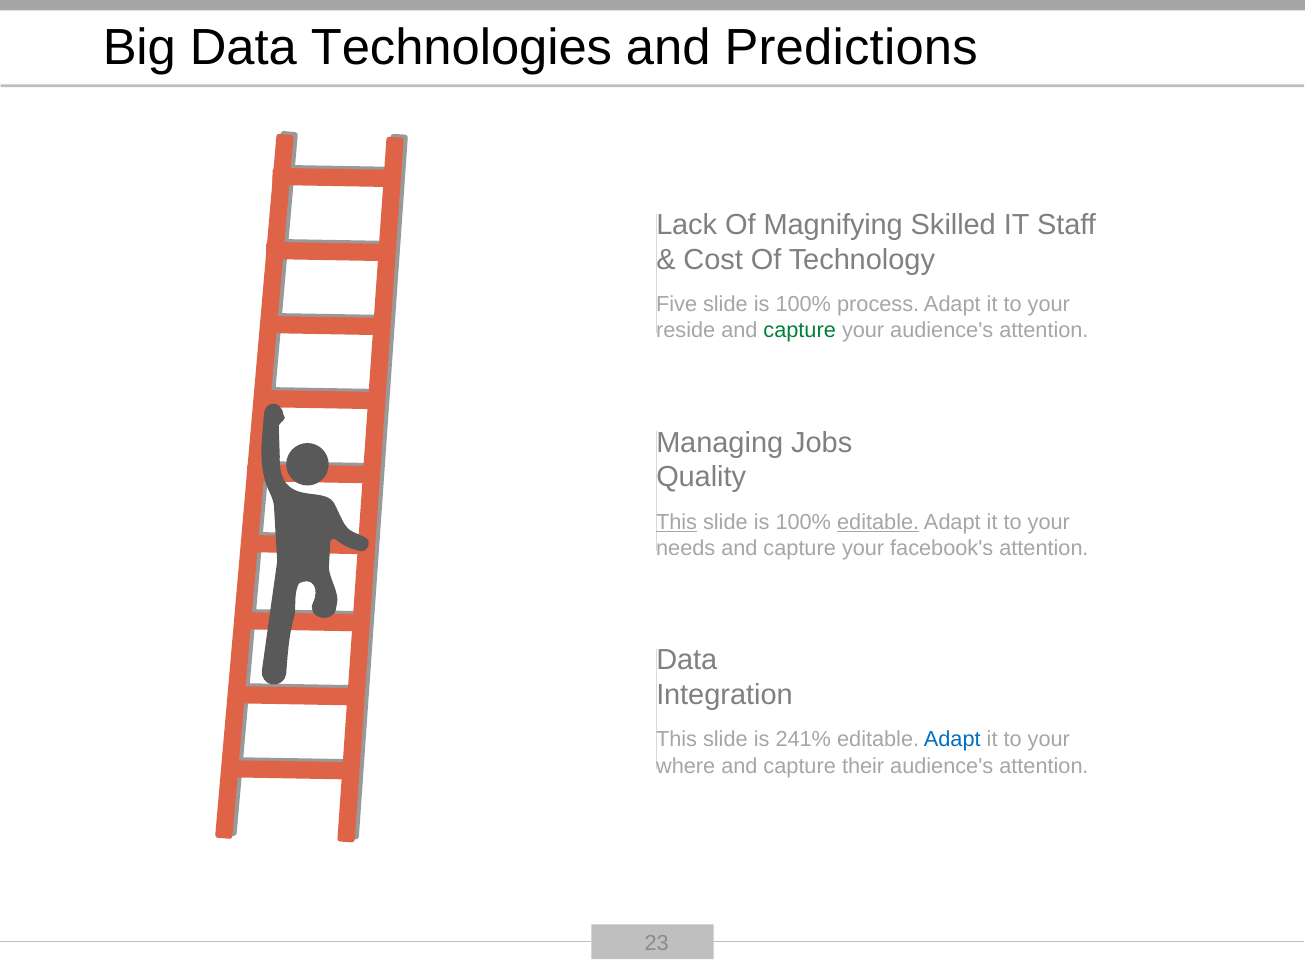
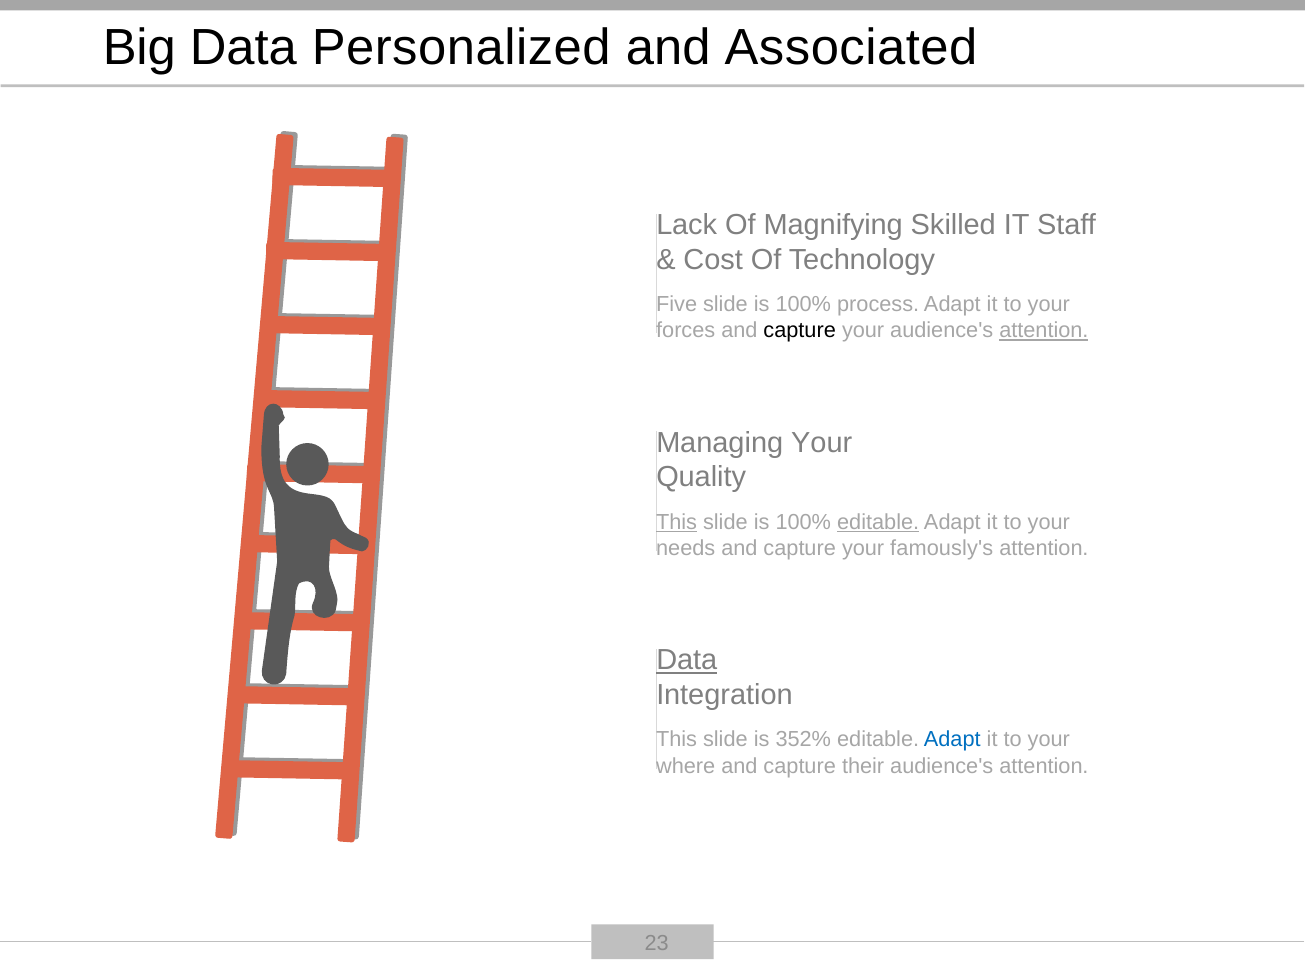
Technologies: Technologies -> Personalized
Predictions: Predictions -> Associated
reside: reside -> forces
capture at (800, 330) colour: green -> black
attention at (1044, 330) underline: none -> present
Managing Jobs: Jobs -> Your
facebook's: facebook's -> famously's
Data at (687, 660) underline: none -> present
241%: 241% -> 352%
